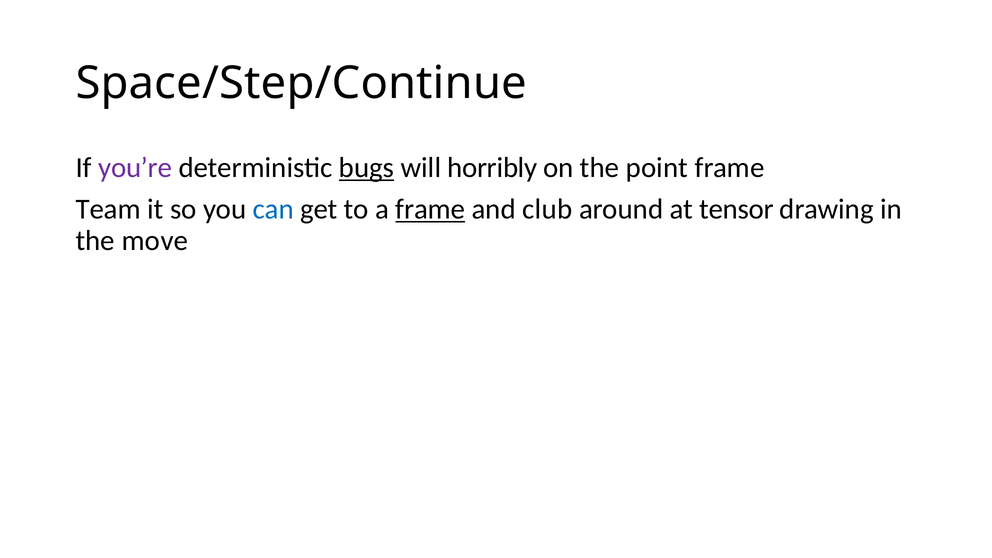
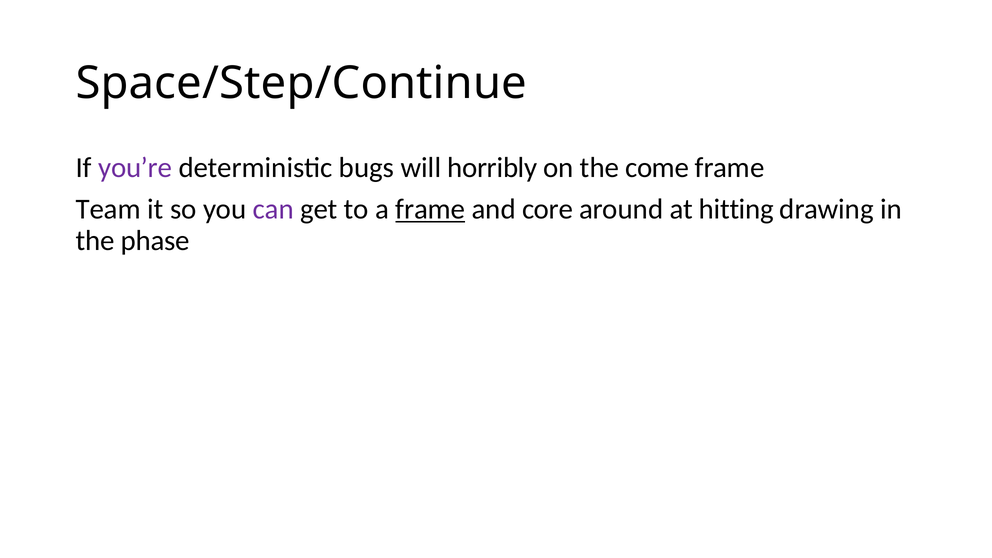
bugs underline: present -> none
point: point -> come
can colour: blue -> purple
club: club -> core
tensor: tensor -> hitting
move: move -> phase
